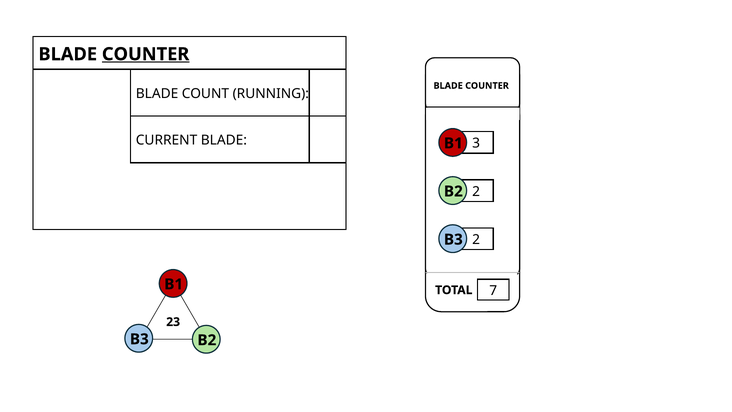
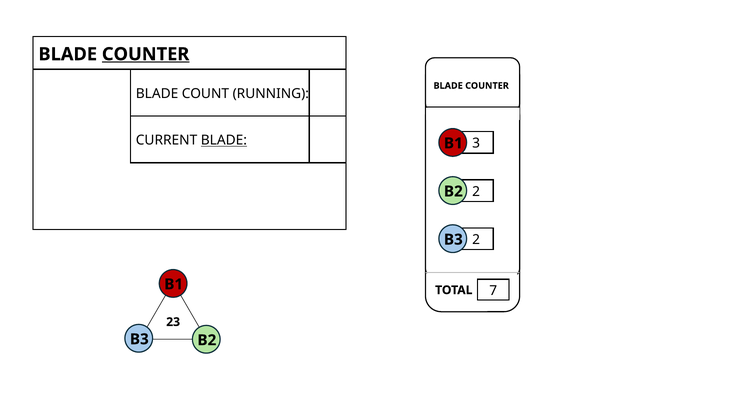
BLADE at (224, 140) underline: none -> present
